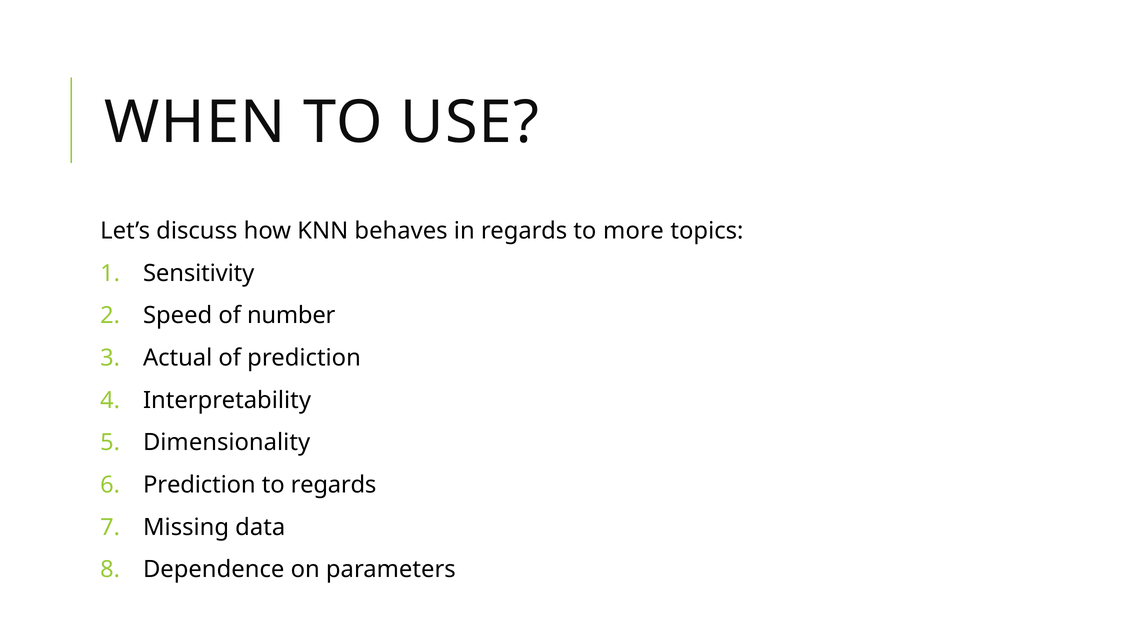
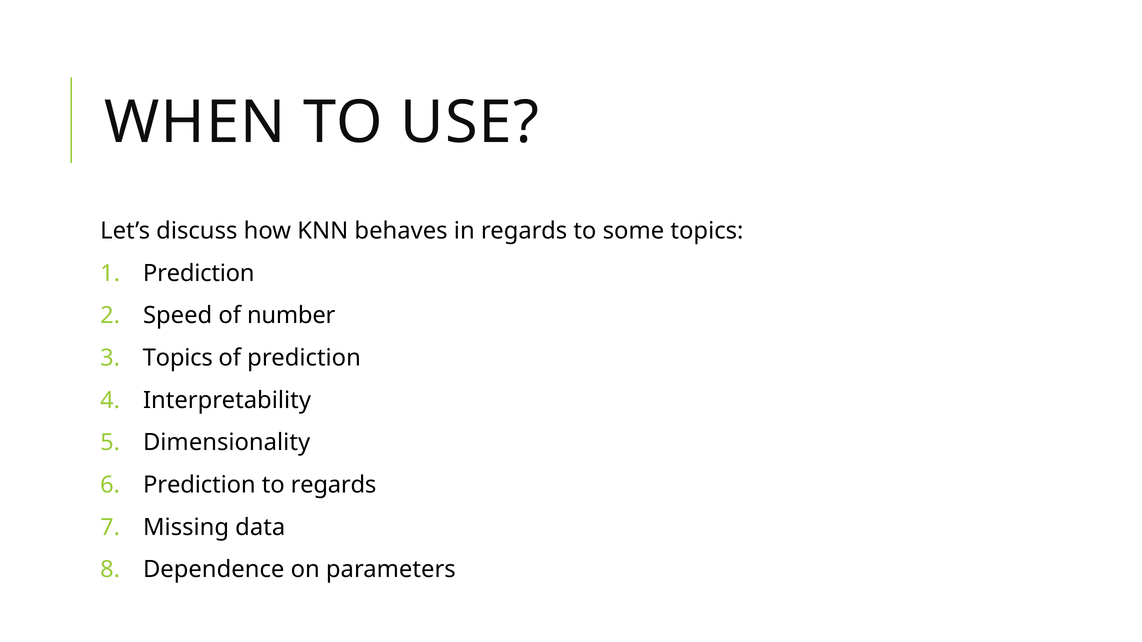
more: more -> some
Sensitivity at (199, 273): Sensitivity -> Prediction
Actual at (178, 358): Actual -> Topics
